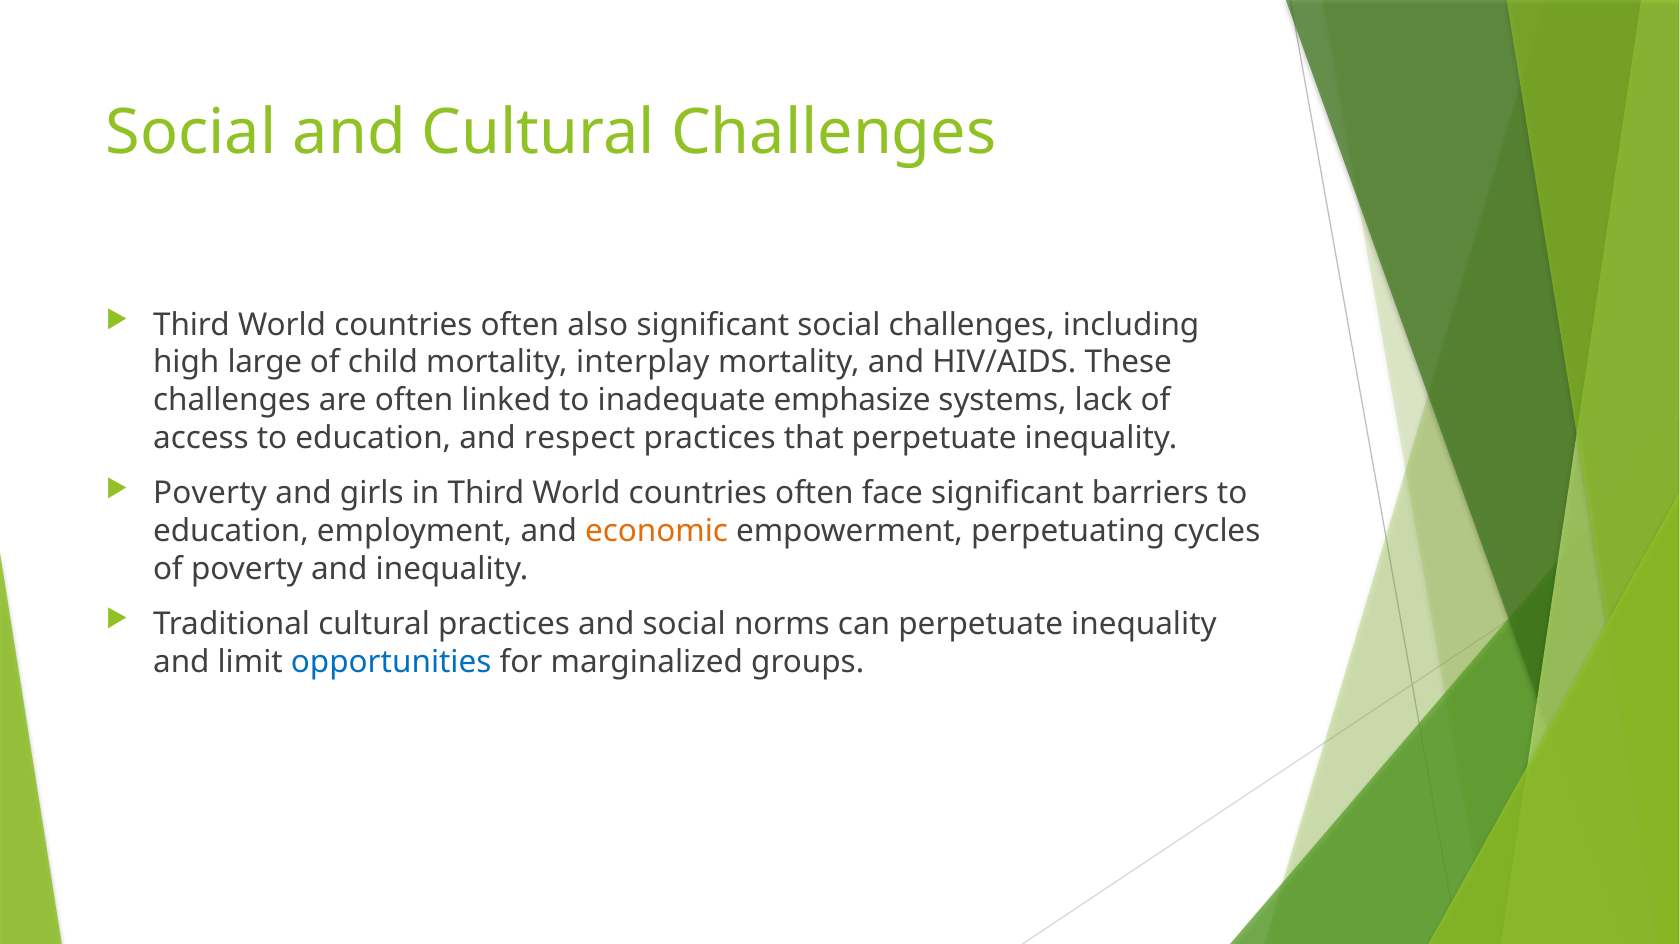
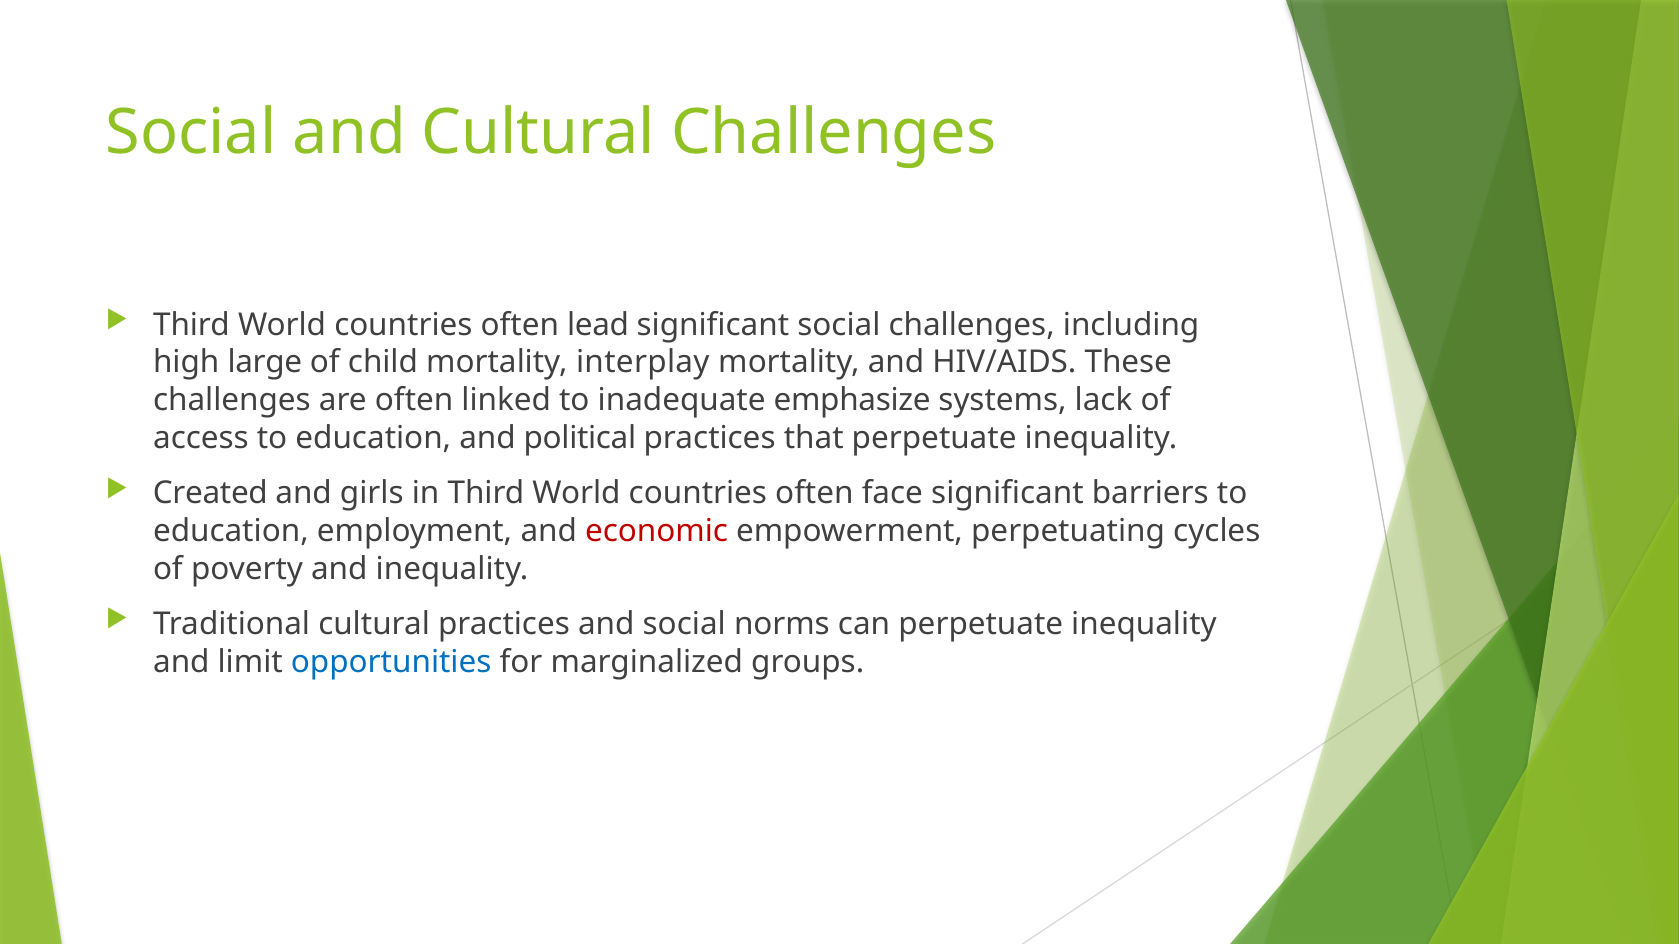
also: also -> lead
respect: respect -> political
Poverty at (210, 494): Poverty -> Created
economic colour: orange -> red
